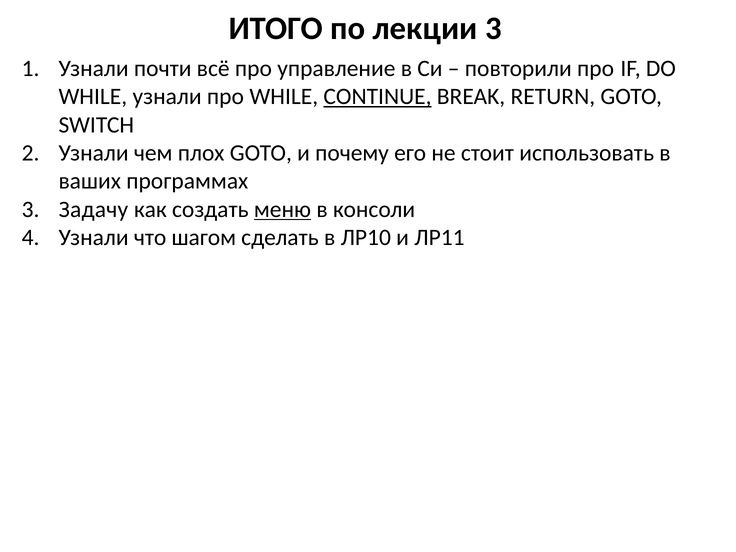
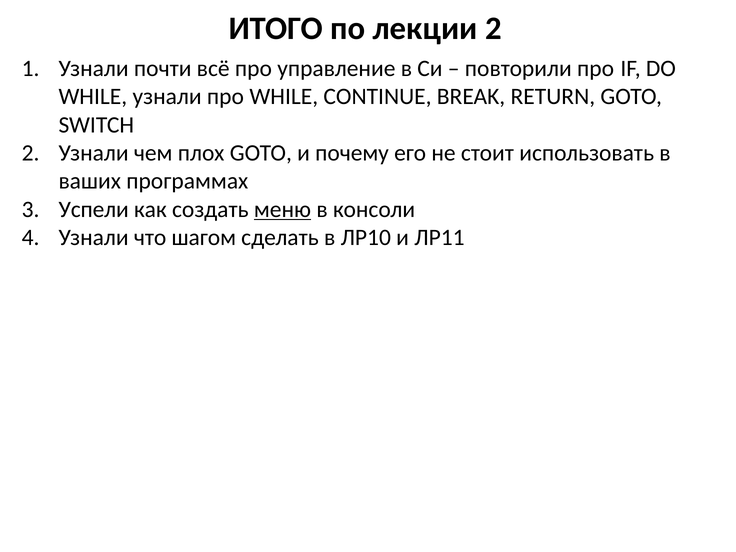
лекции 3: 3 -> 2
CONTINUE underline: present -> none
Задачу: Задачу -> Успели
